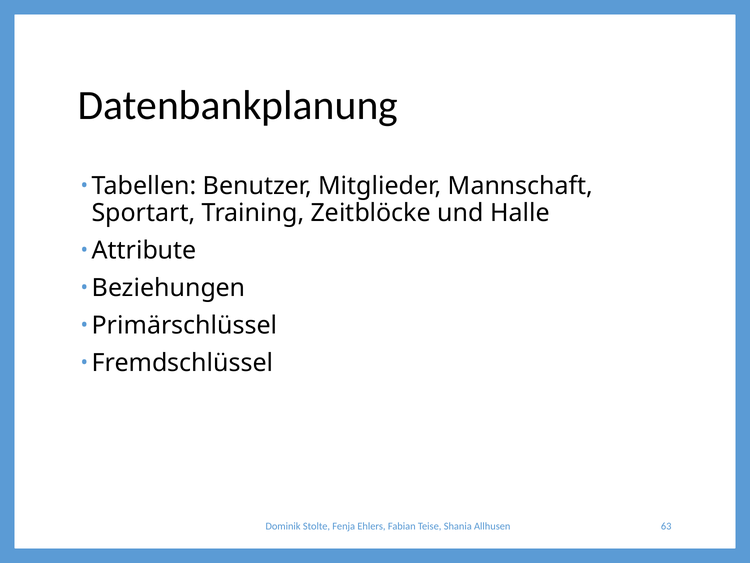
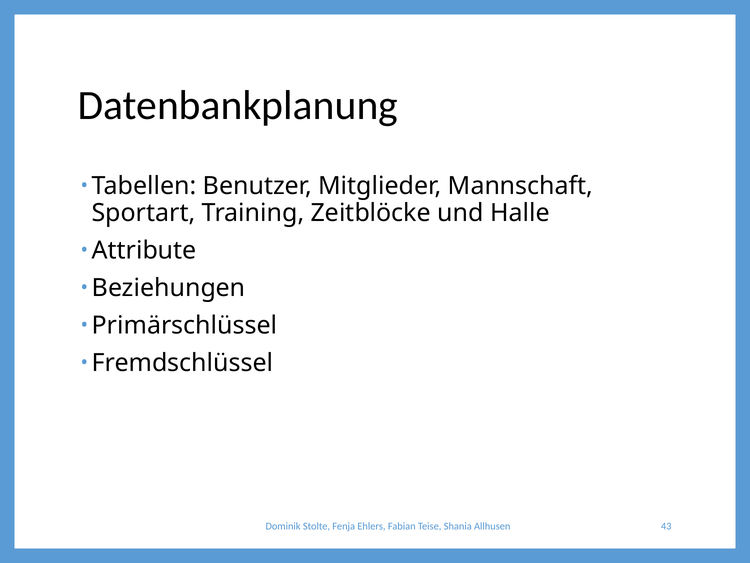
63: 63 -> 43
